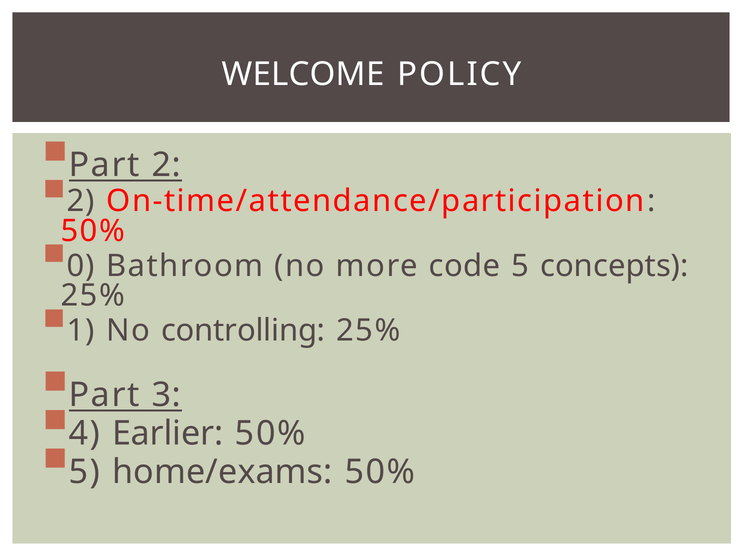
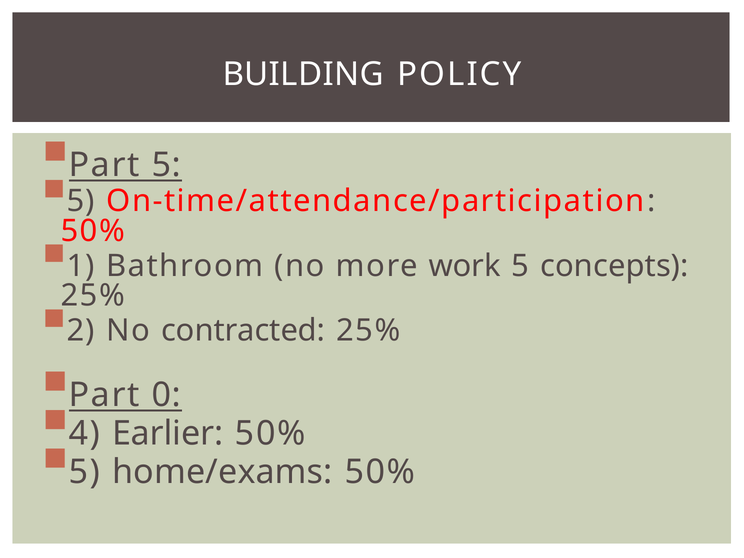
WELCOME: WELCOME -> BUILDING
Part 2: 2 -> 5
2 at (81, 201): 2 -> 5
0: 0 -> 1
code: code -> work
1: 1 -> 2
controlling: controlling -> contracted
3: 3 -> 0
